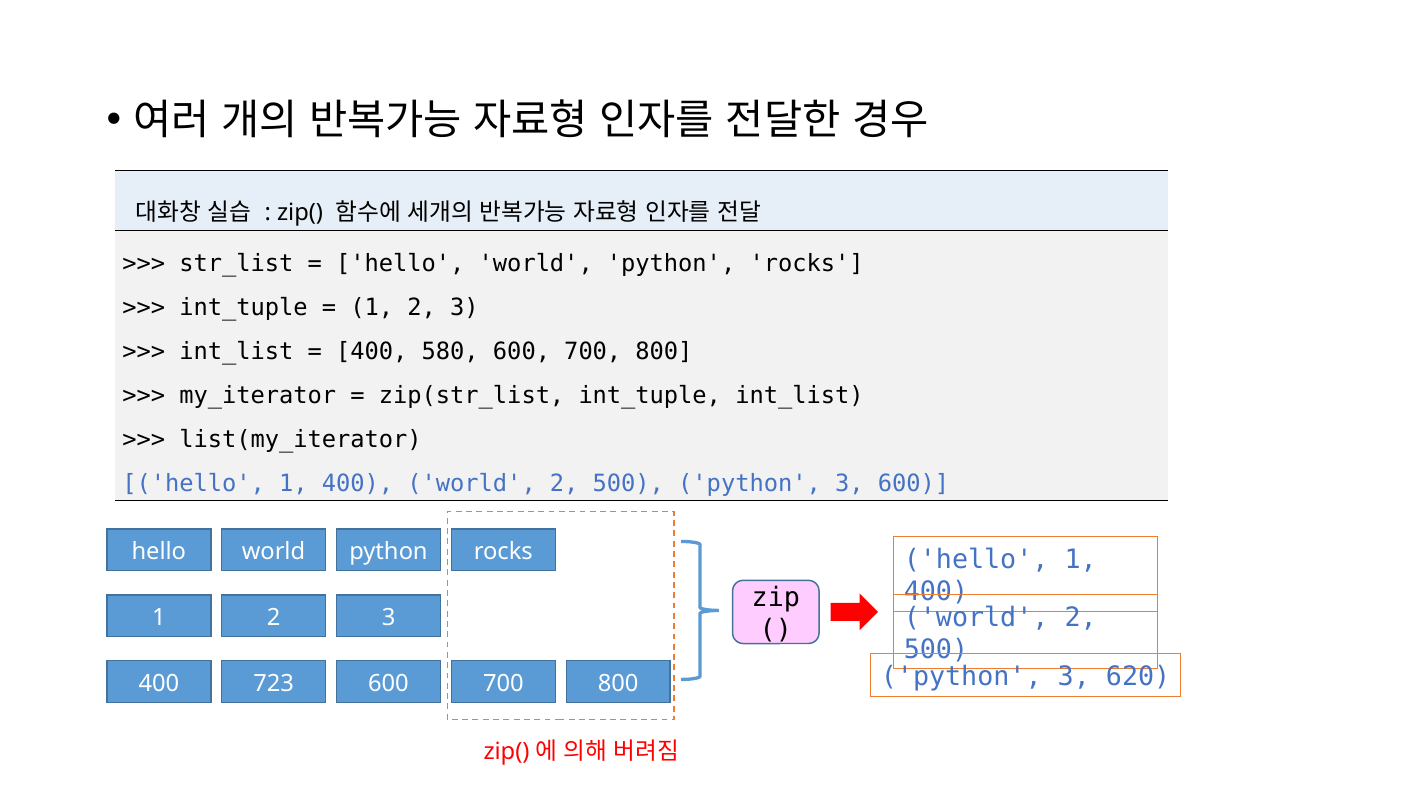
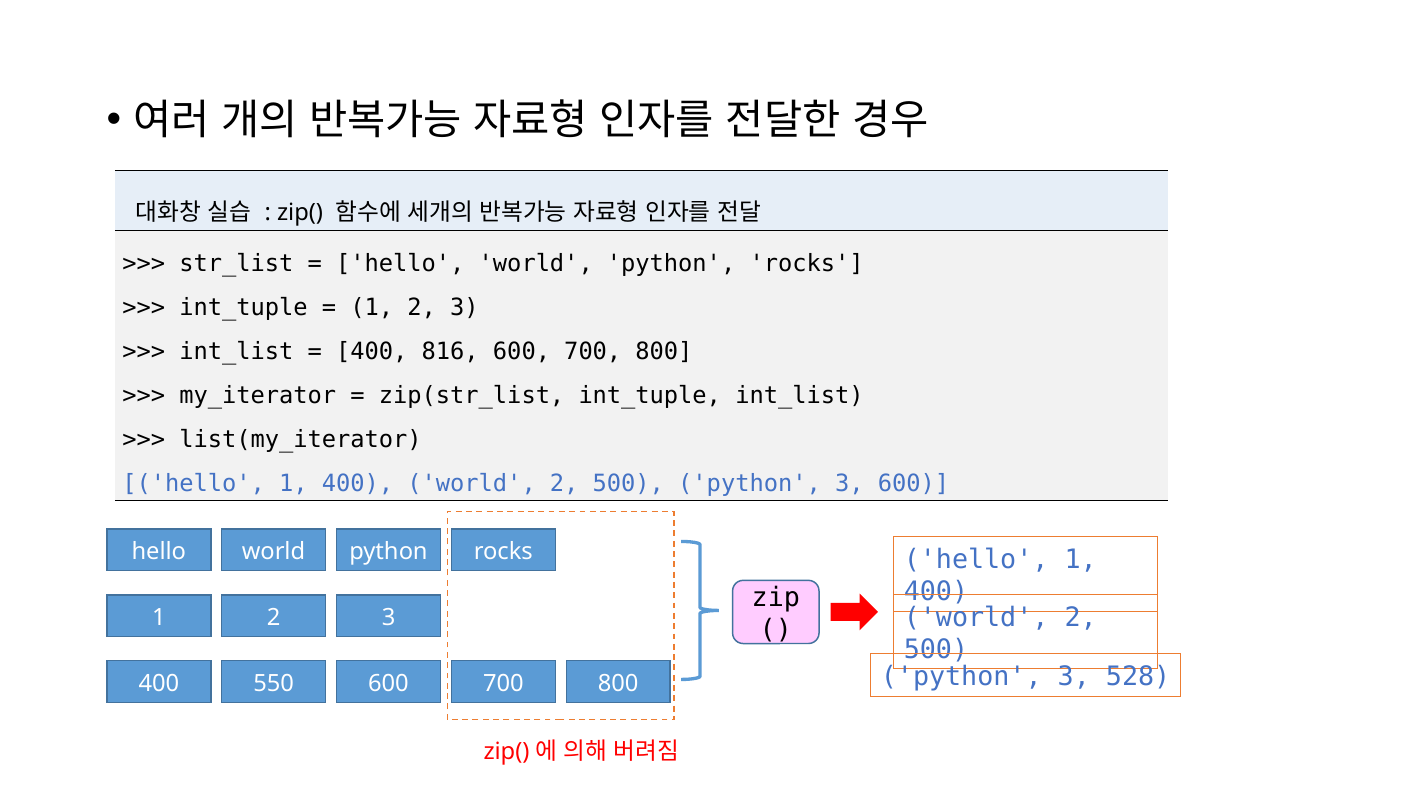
580: 580 -> 816
620: 620 -> 528
723: 723 -> 550
